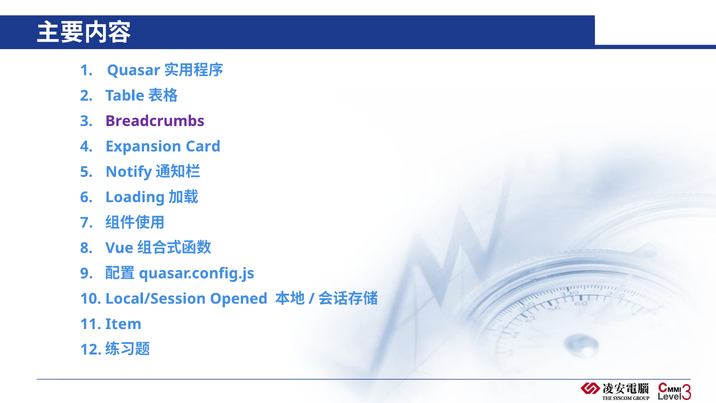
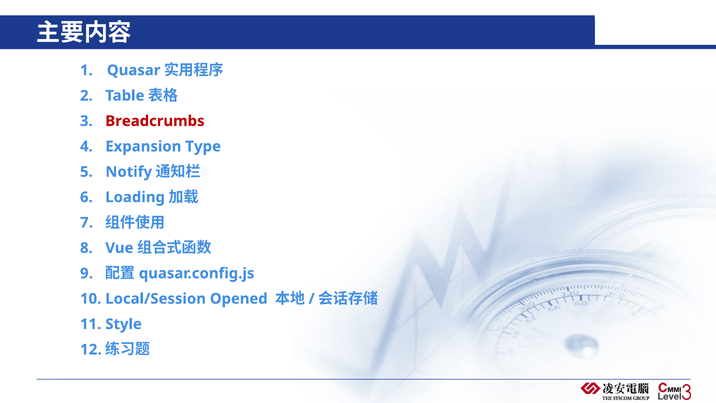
Breadcrumbs colour: purple -> red
Card: Card -> Type
Item: Item -> Style
